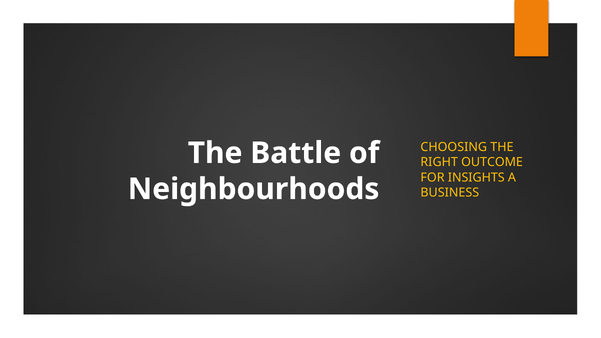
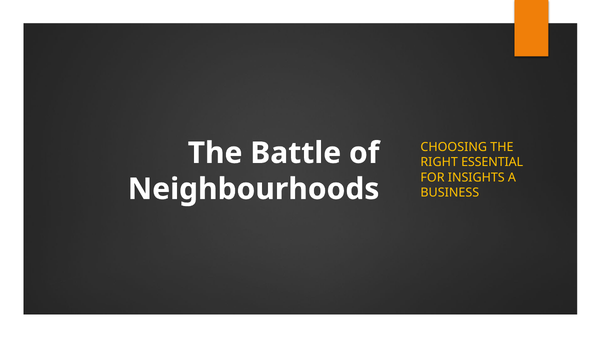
OUTCOME: OUTCOME -> ESSENTIAL
